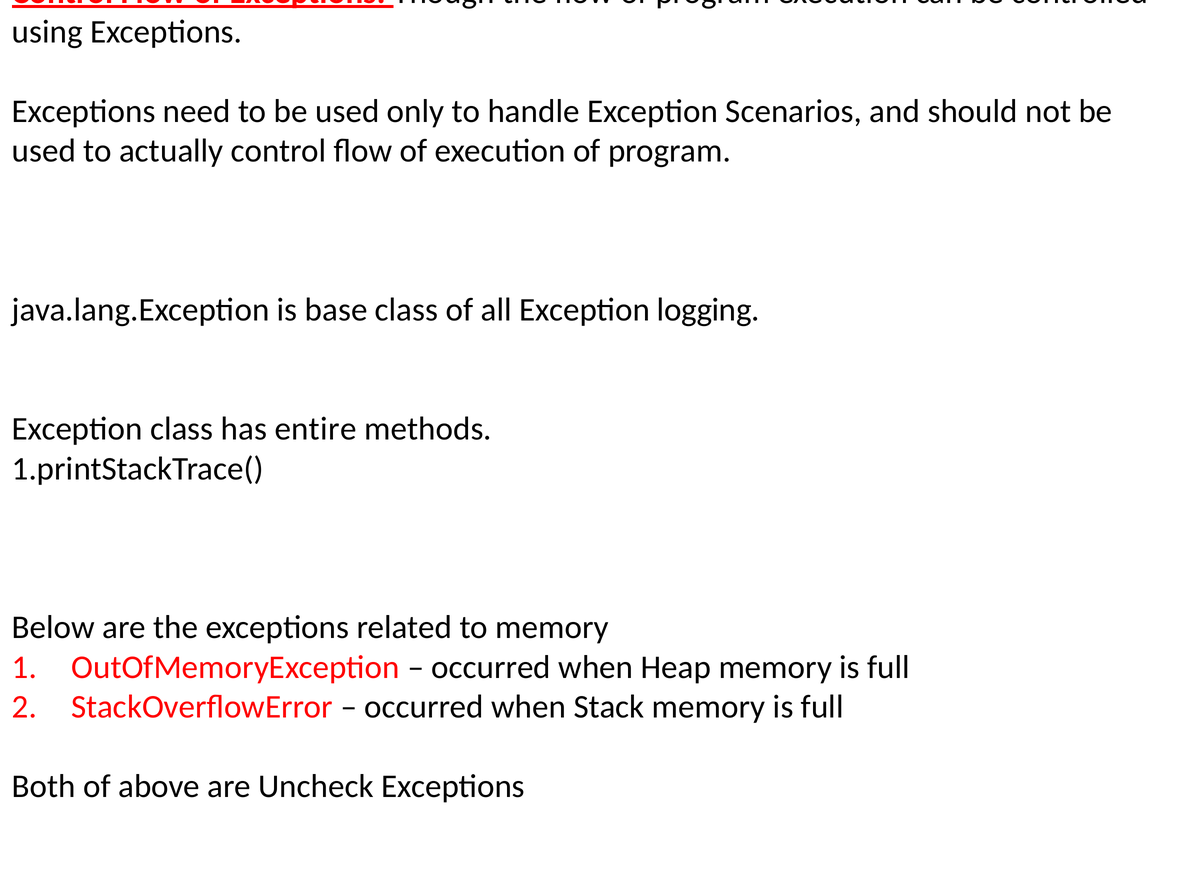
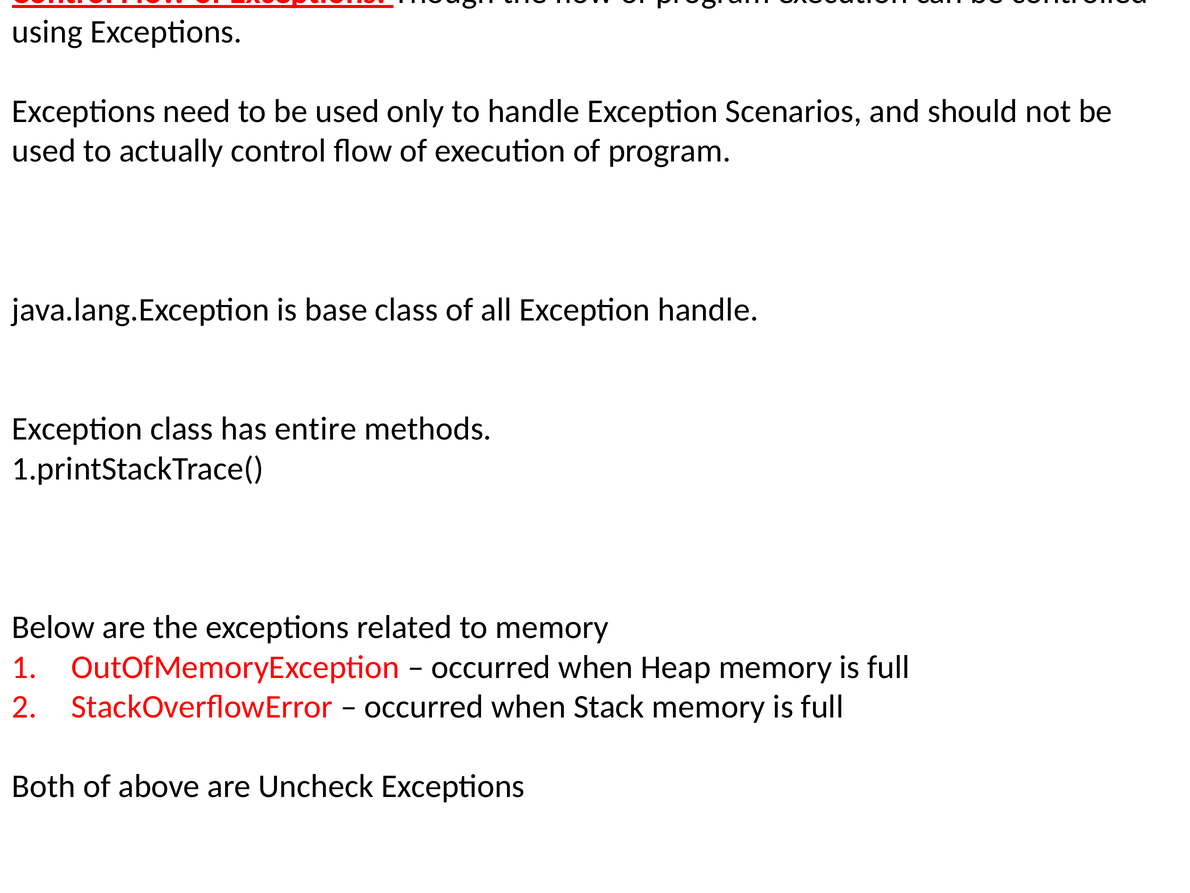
Exception logging: logging -> handle
